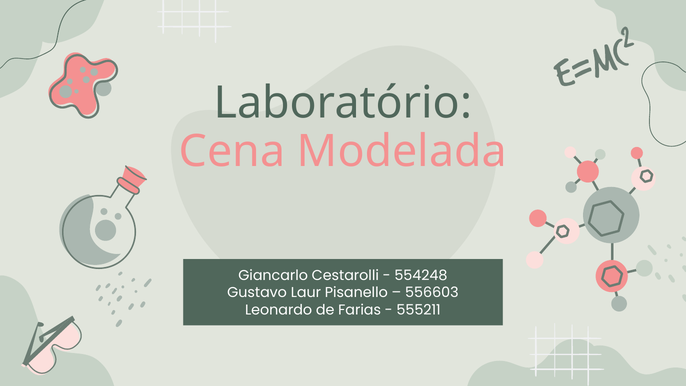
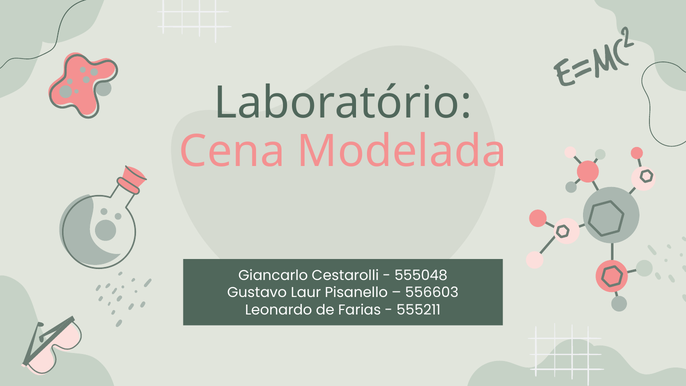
554248: 554248 -> 555048
